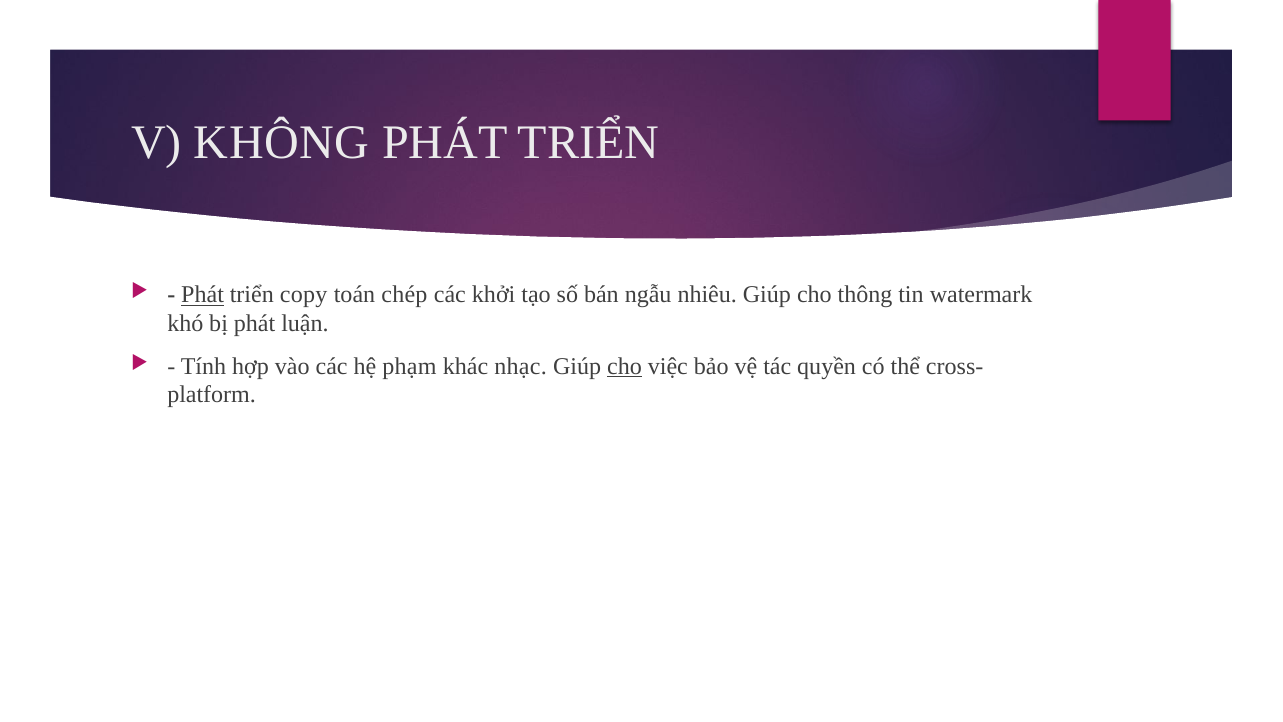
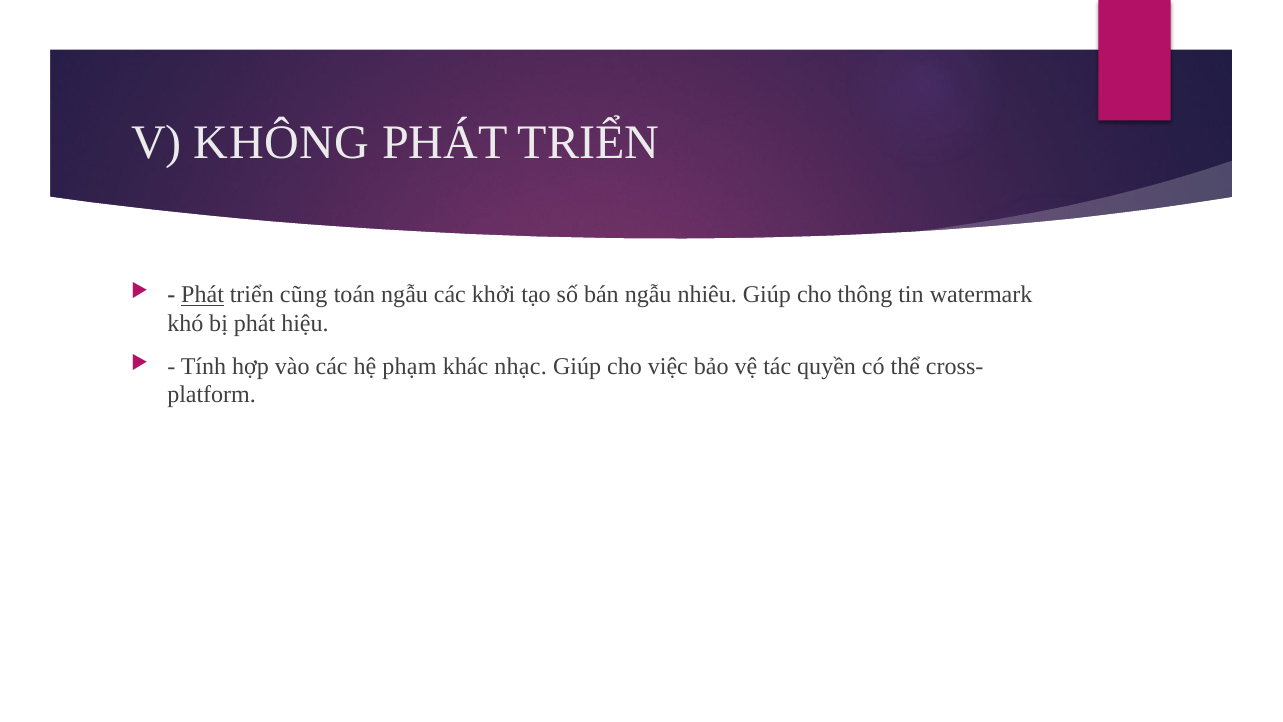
copy: copy -> cũng
toán chép: chép -> ngẫu
luận: luận -> hiệu
cho at (625, 366) underline: present -> none
